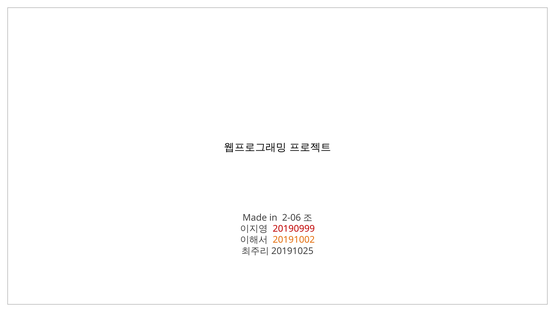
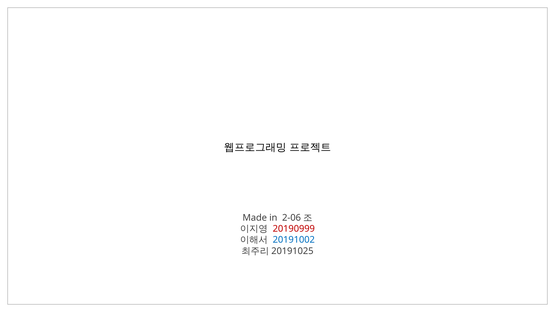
20191002 colour: orange -> blue
